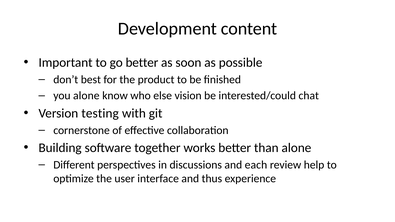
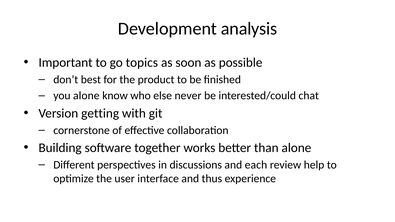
content: content -> analysis
go better: better -> topics
vision: vision -> never
testing: testing -> getting
